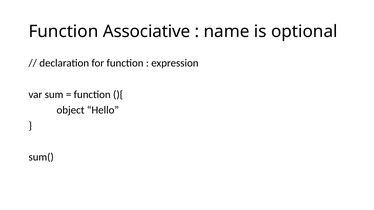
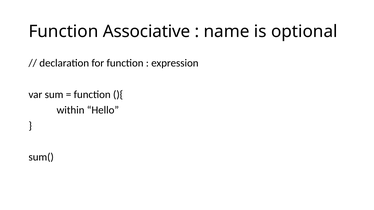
object: object -> within
